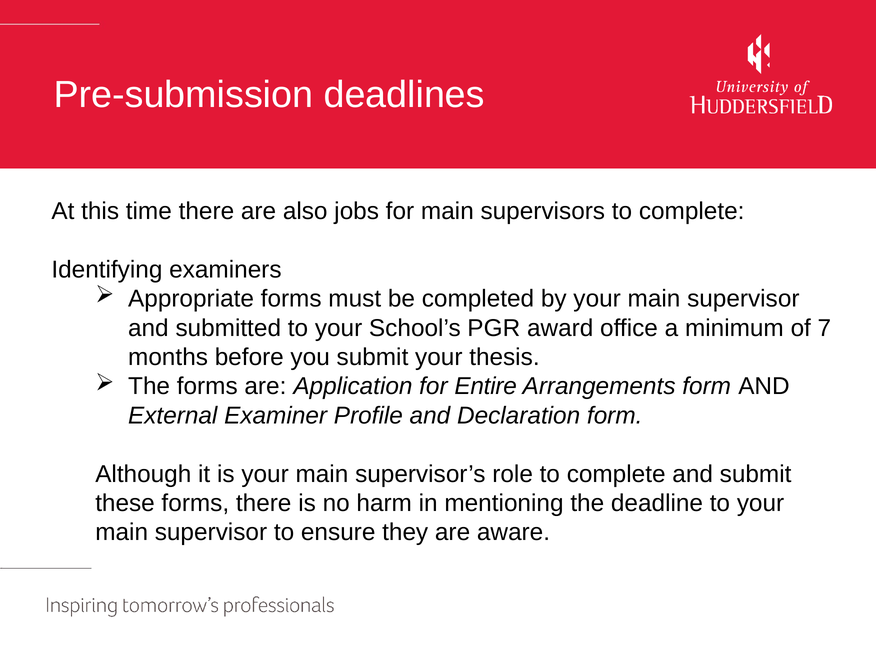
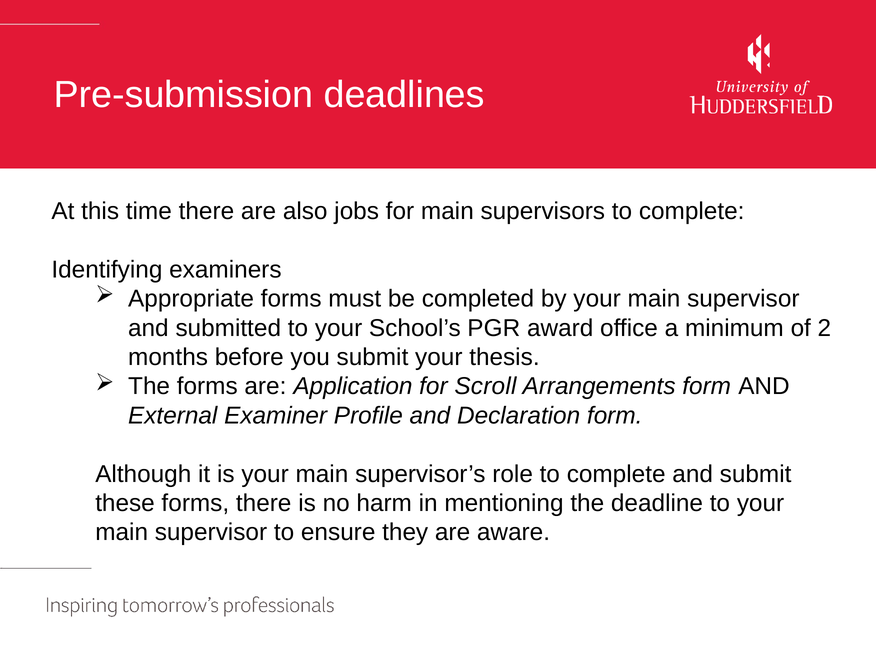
7: 7 -> 2
Entire: Entire -> Scroll
